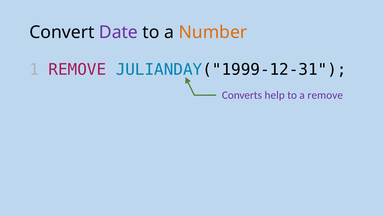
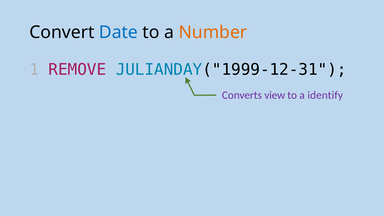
Date colour: purple -> blue
help: help -> view
a remove: remove -> identify
